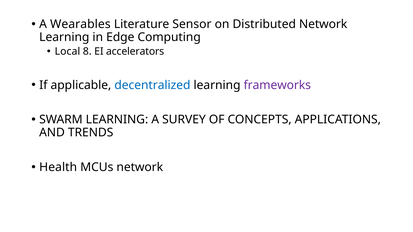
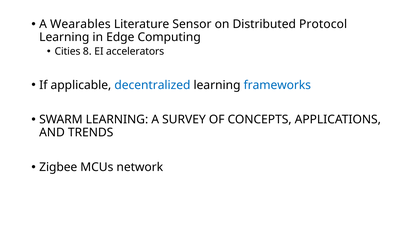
Distributed Network: Network -> Protocol
Local: Local -> Cities
frameworks colour: purple -> blue
Health: Health -> Zigbee
